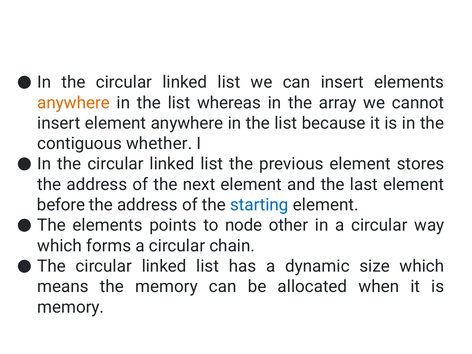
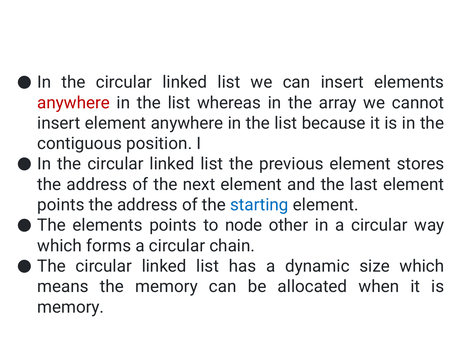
anywhere at (74, 103) colour: orange -> red
whether: whether -> position
before at (61, 205): before -> points
